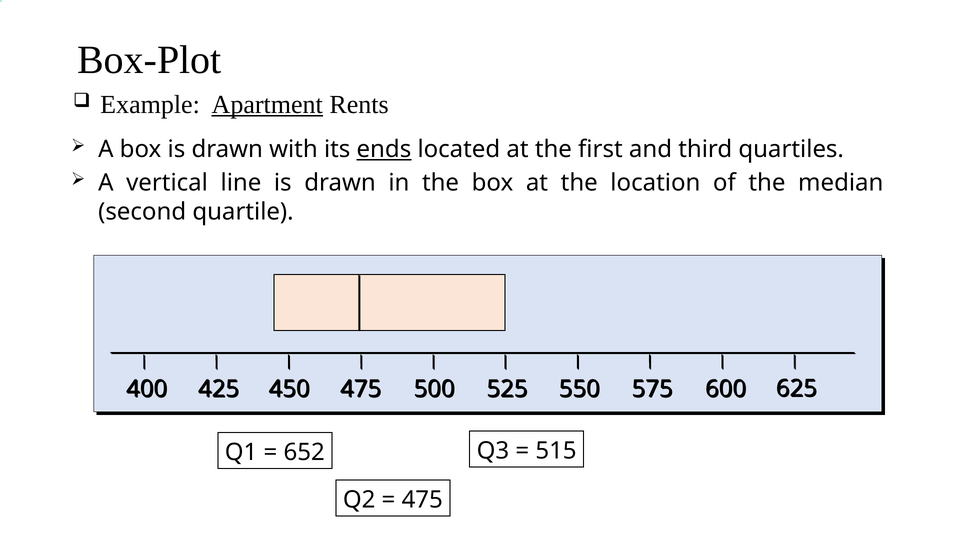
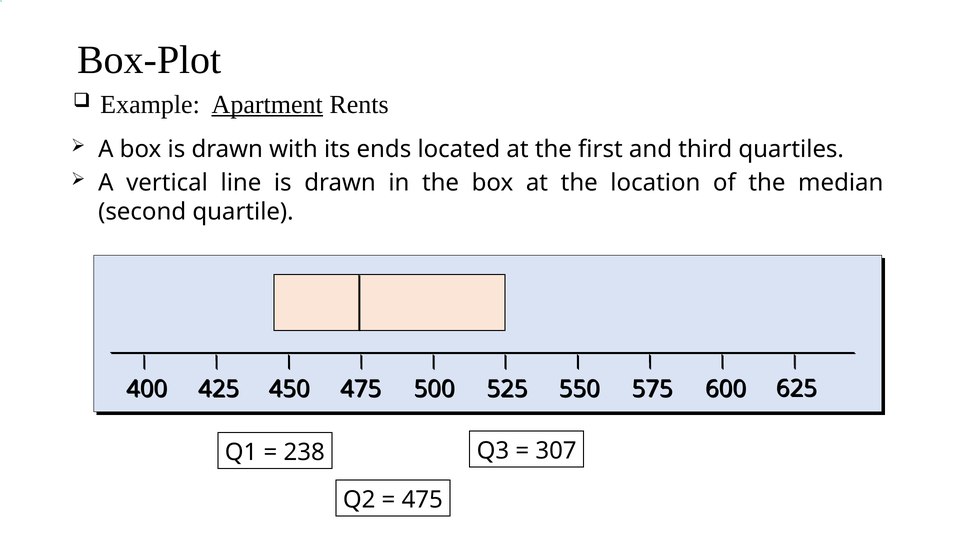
ends underline: present -> none
652: 652 -> 238
515: 515 -> 307
